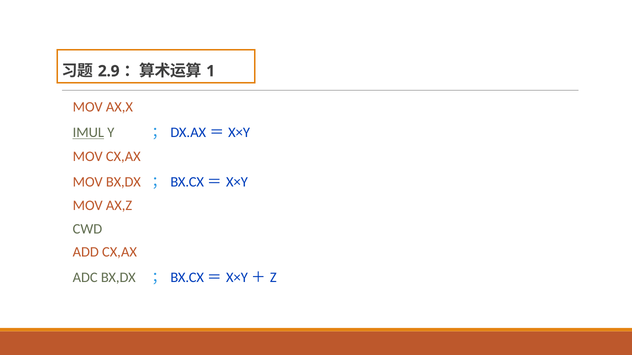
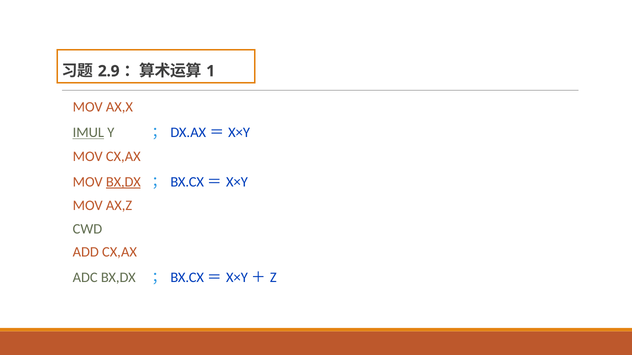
BX,DX at (123, 182) underline: none -> present
